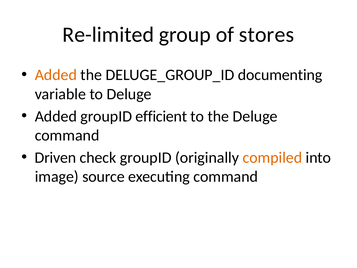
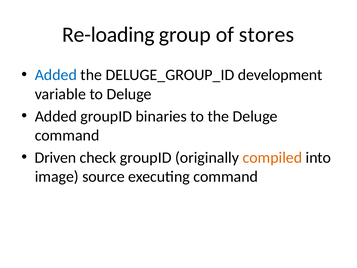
Re-limited: Re-limited -> Re-loading
Added at (56, 75) colour: orange -> blue
documenting: documenting -> development
efficient: efficient -> binaries
